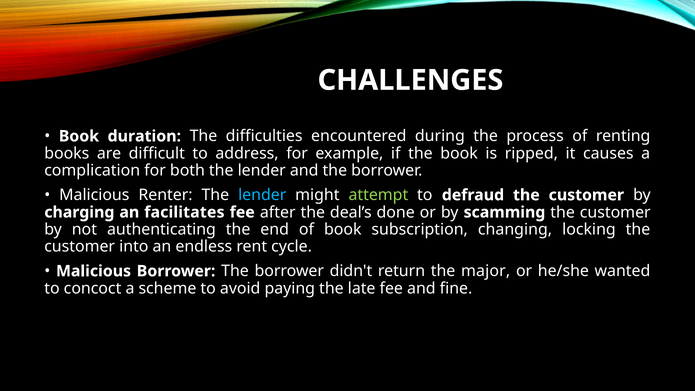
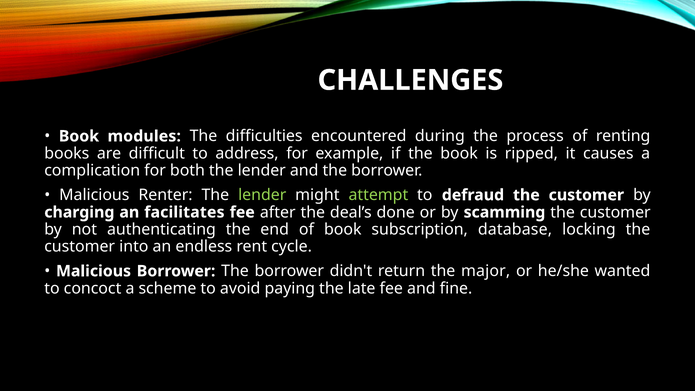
duration: duration -> modules
lender at (262, 195) colour: light blue -> light green
changing: changing -> database
